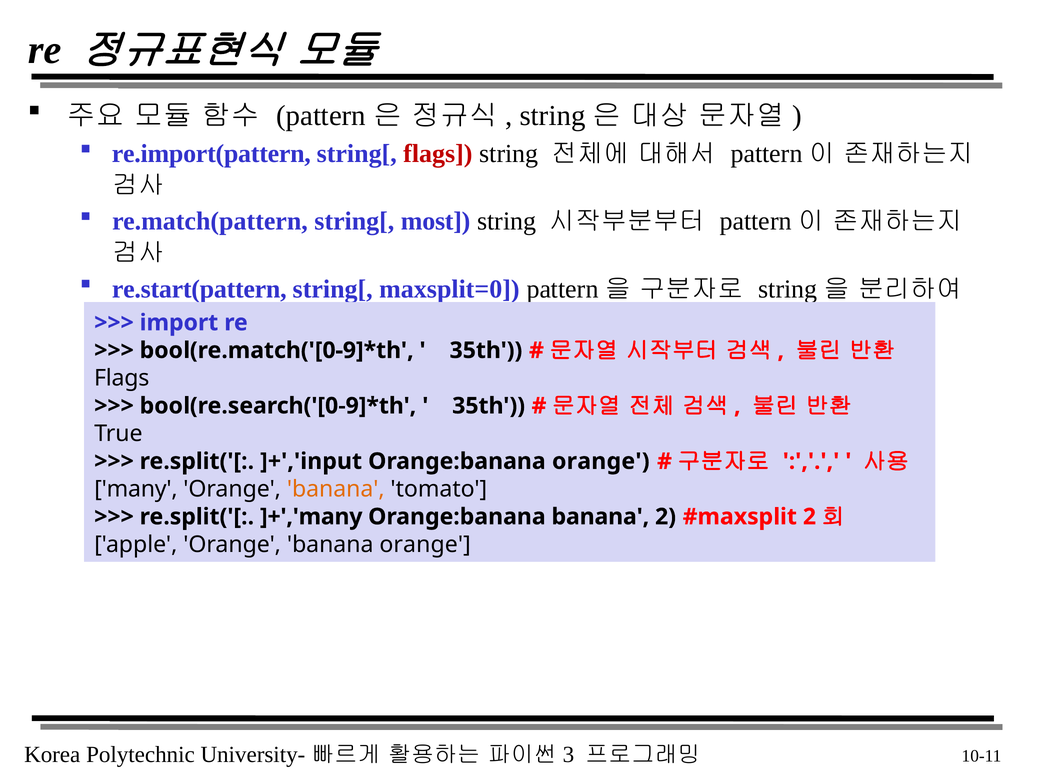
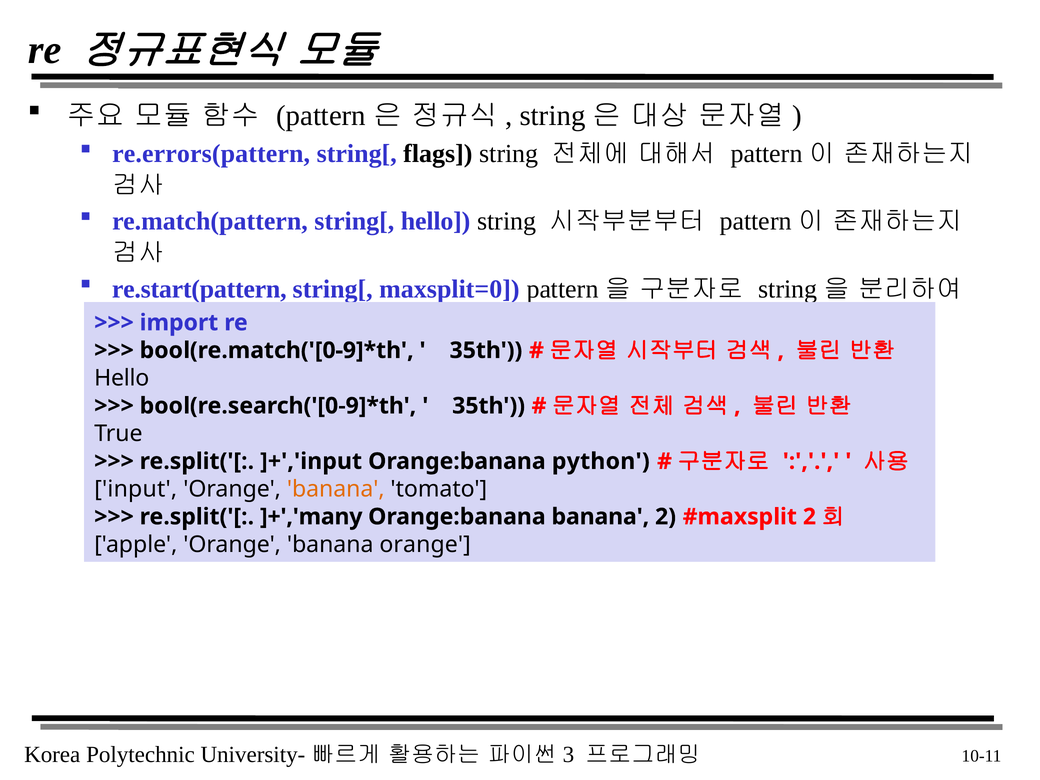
re.import(pattern: re.import(pattern -> re.errors(pattern
flags at (438, 154) colour: red -> black
string[ most: most -> hello
Flags at (122, 378): Flags -> Hello
Orange:banana orange: orange -> python
many: many -> input
